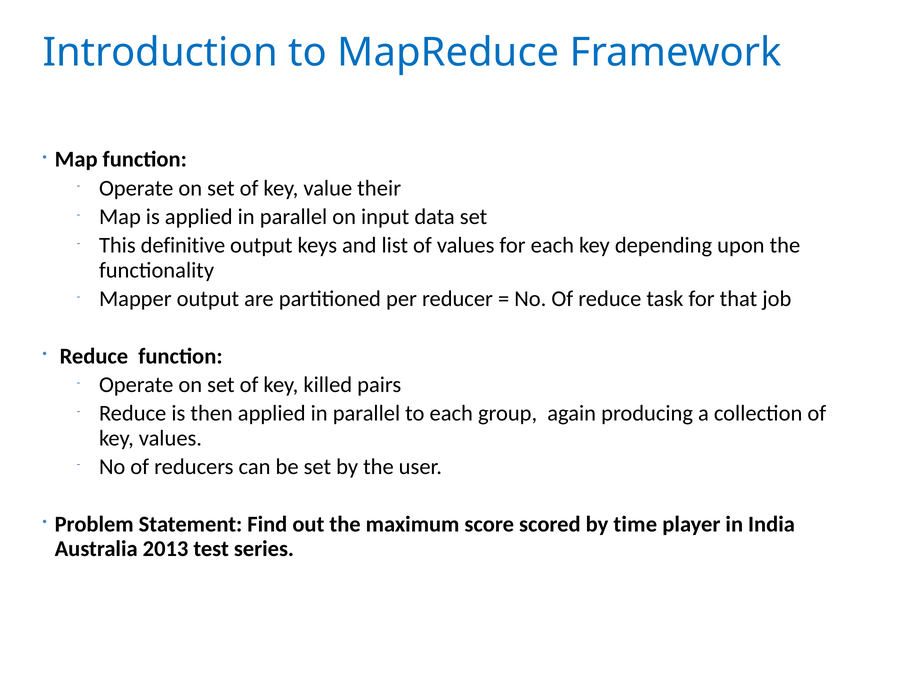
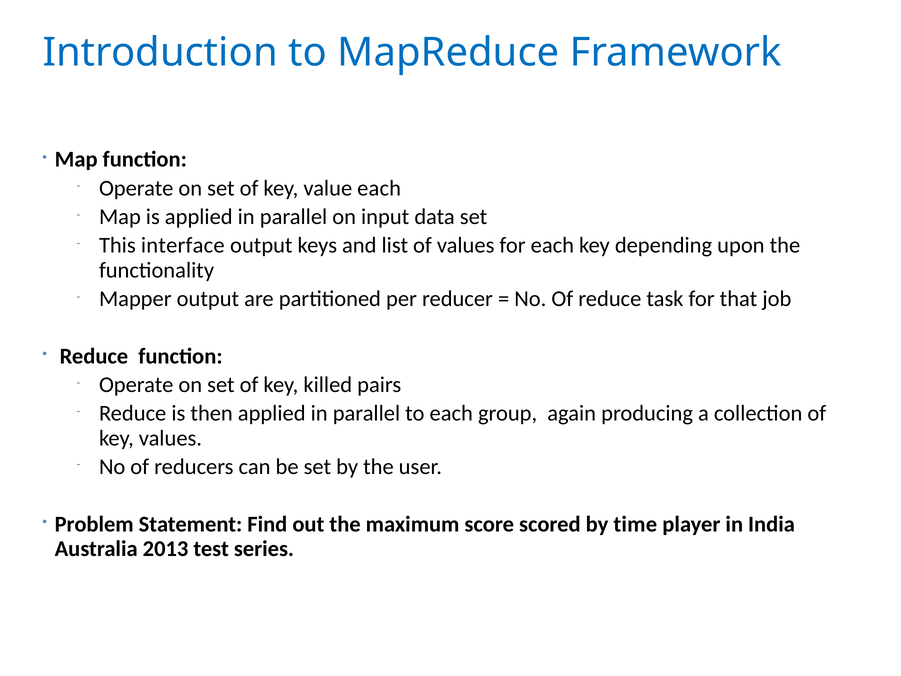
value their: their -> each
definitive: definitive -> interface
